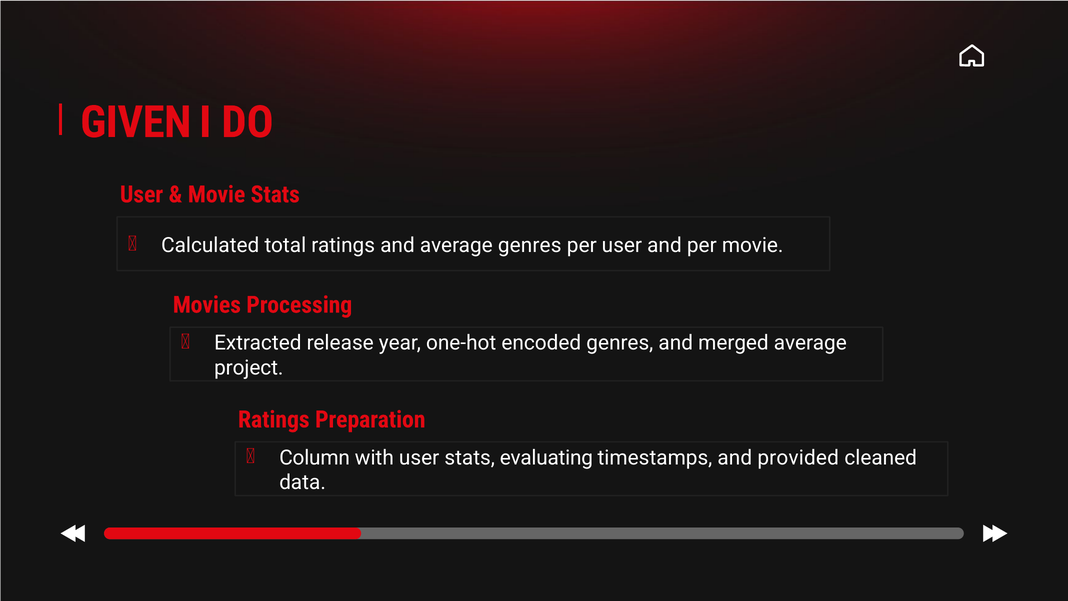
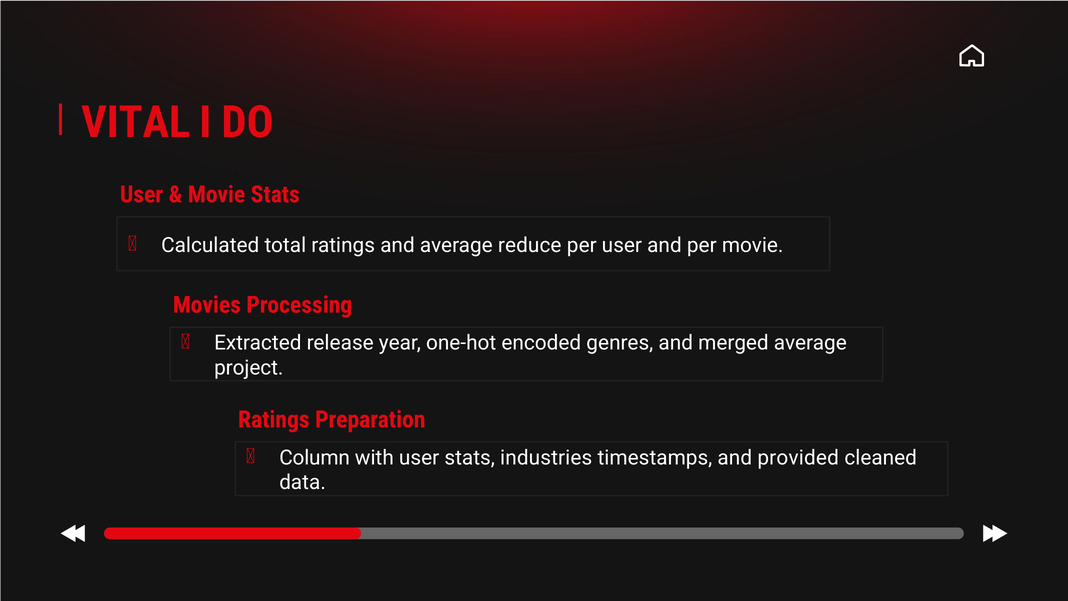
GIVEN: GIVEN -> VITAL
average genres: genres -> reduce
evaluating: evaluating -> industries
